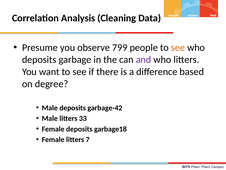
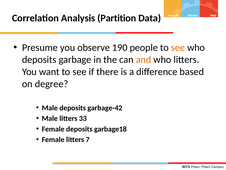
Cleaning: Cleaning -> Partition
799: 799 -> 190
and colour: purple -> orange
